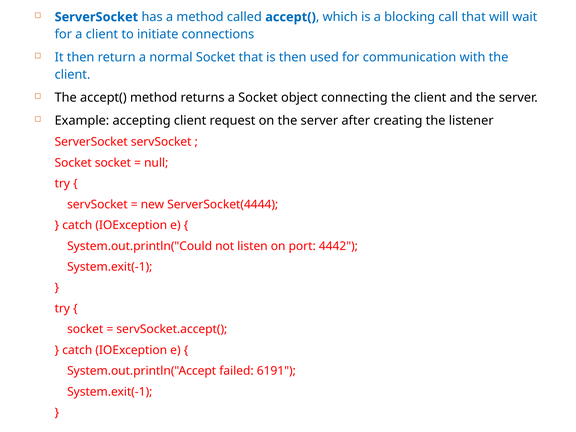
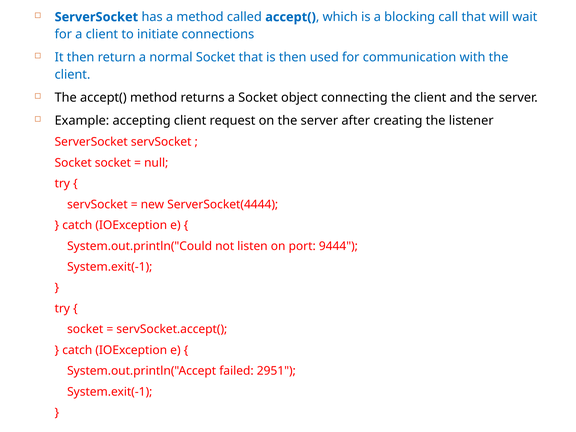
4442: 4442 -> 9444
6191: 6191 -> 2951
